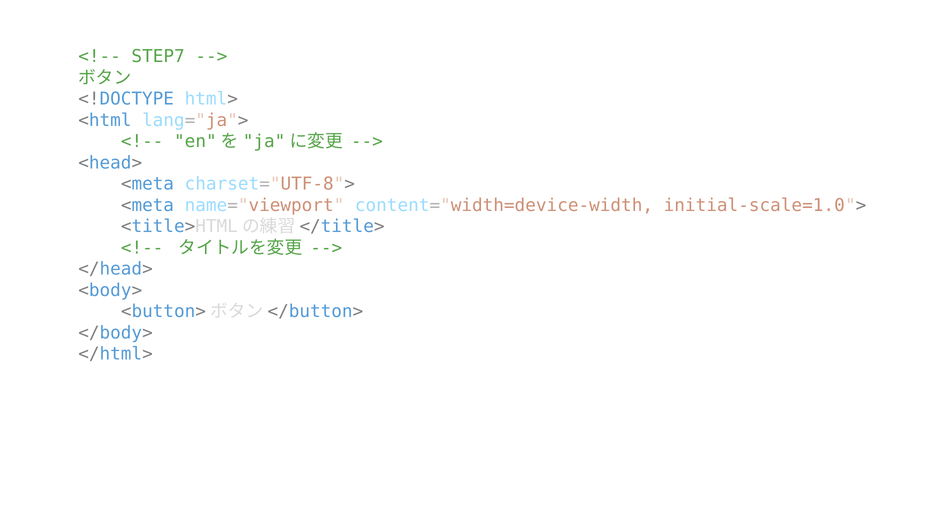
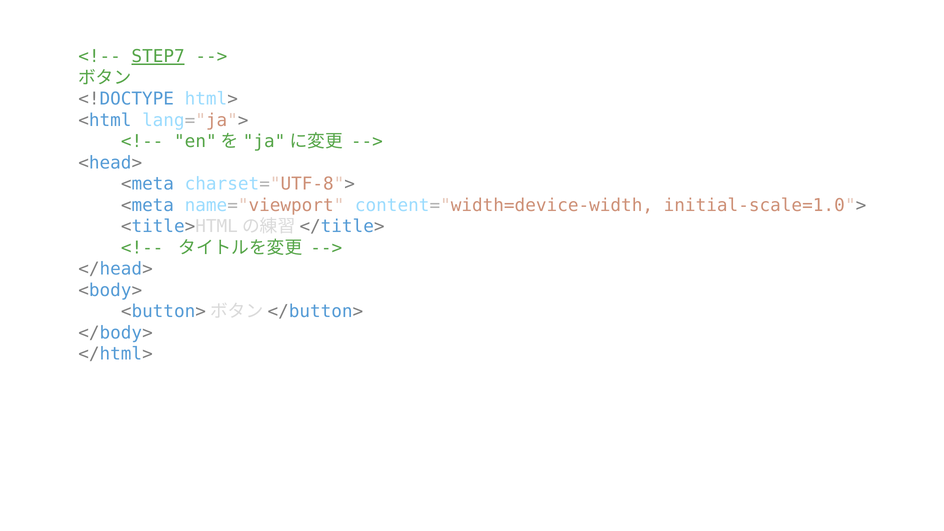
STEP7 underline: none -> present
